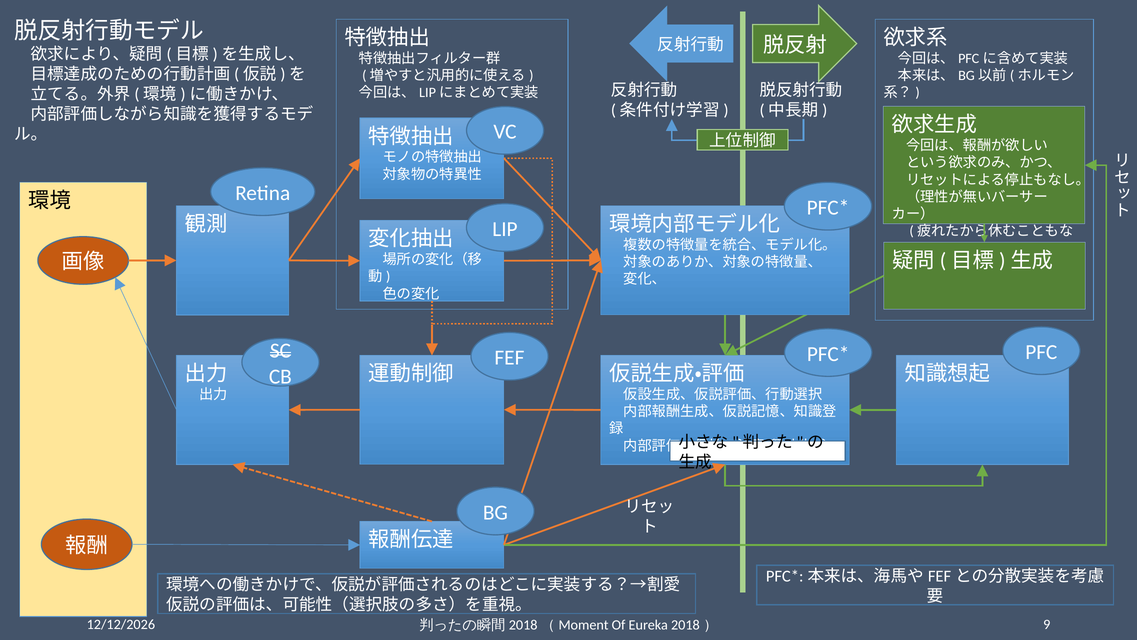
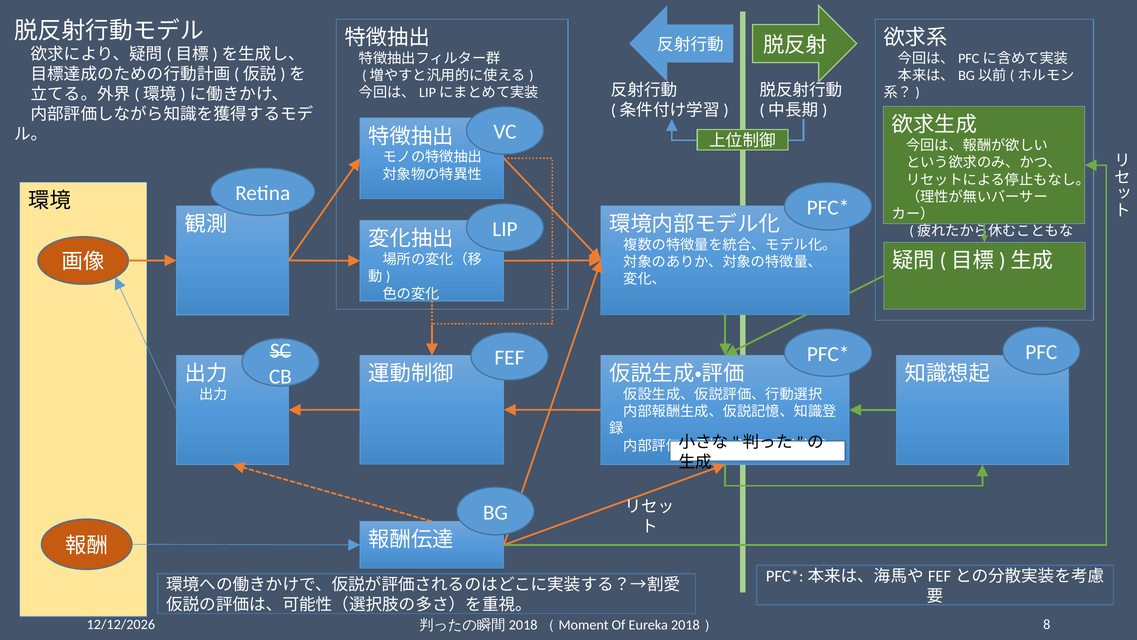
9: 9 -> 8
